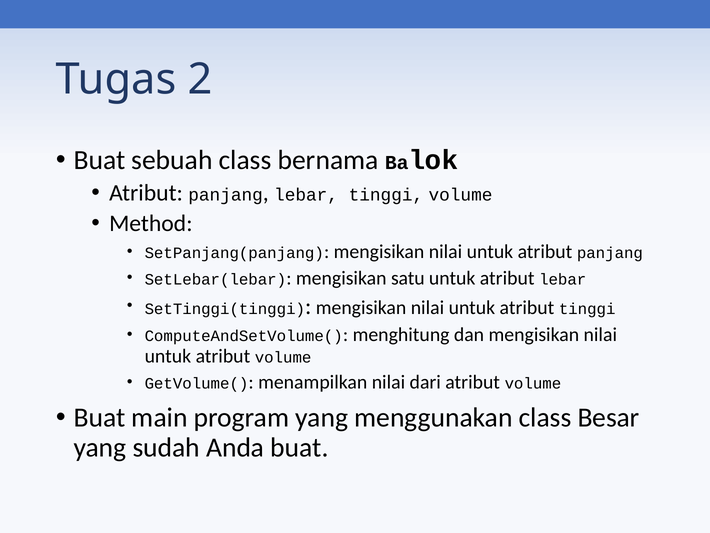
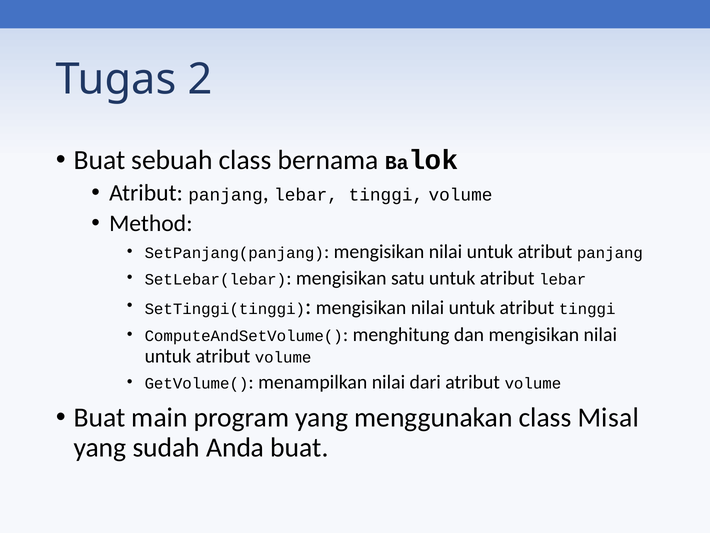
Besar: Besar -> Misal
